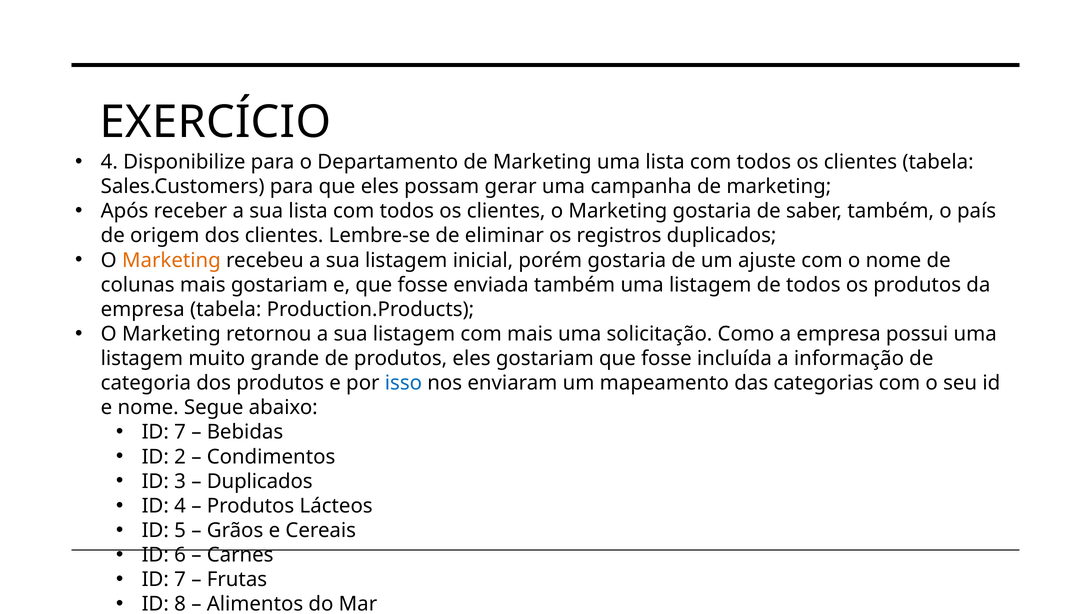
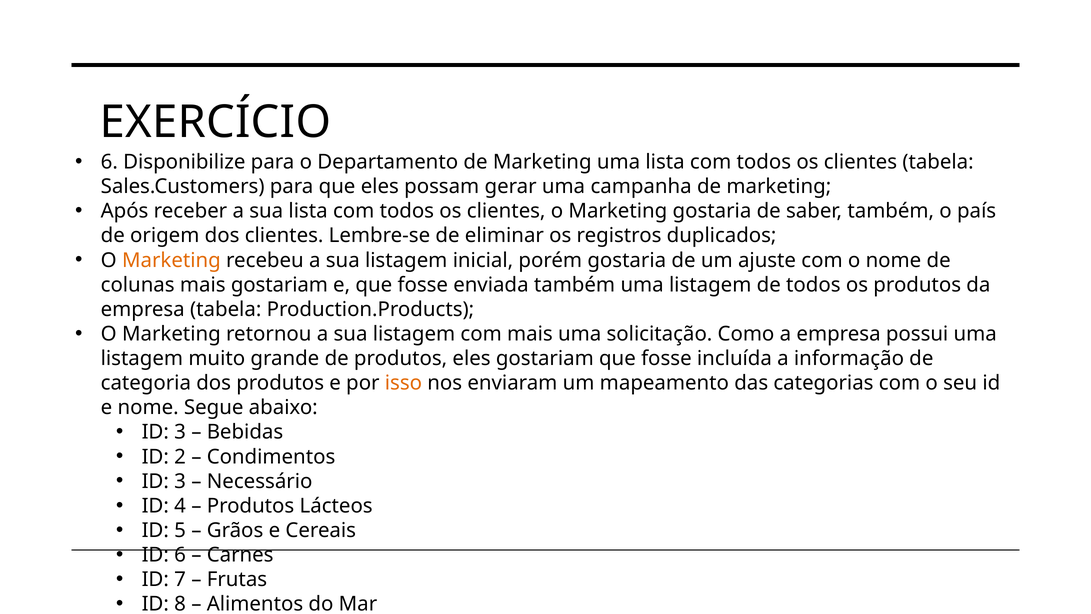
4 at (109, 162): 4 -> 6
isso colour: blue -> orange
7 at (180, 432): 7 -> 3
Duplicados at (260, 481): Duplicados -> Necessário
